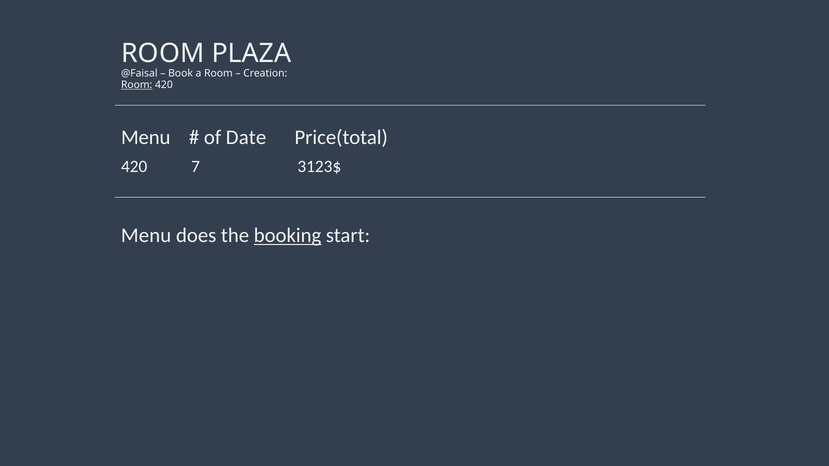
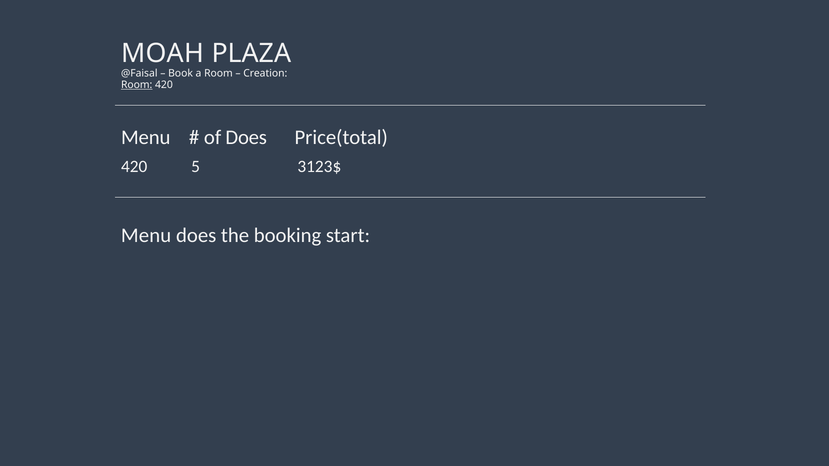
ROOM at (163, 53): ROOM -> MOAH
of Date: Date -> Does
7: 7 -> 5
booking underline: present -> none
